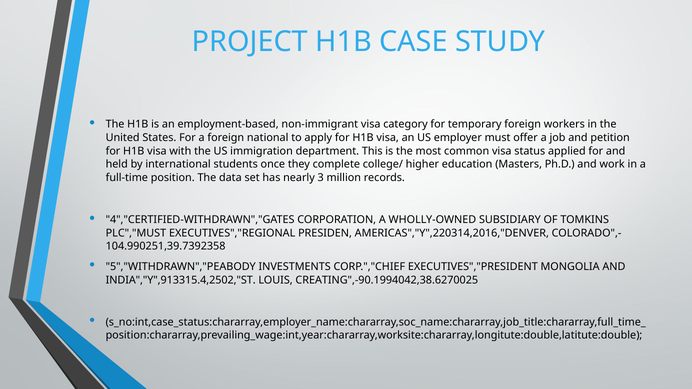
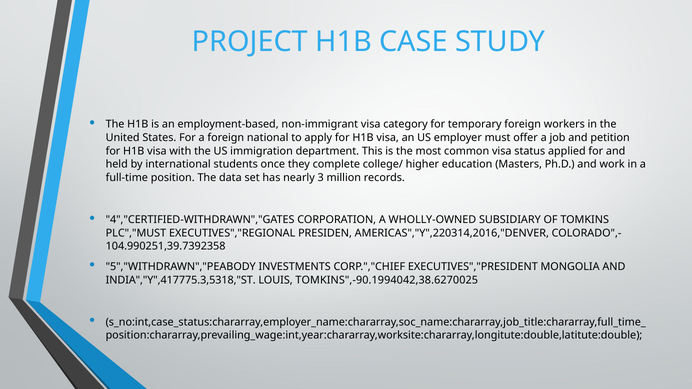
INDIA","Y",913315.4,2502,"ST: INDIA","Y",913315.4,2502,"ST -> INDIA","Y",417775.3,5318,"ST
CREATING",-90.1994042,38.6270025: CREATING",-90.1994042,38.6270025 -> TOMKINS",-90.1994042,38.6270025
